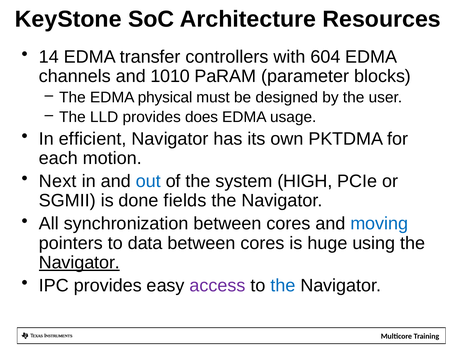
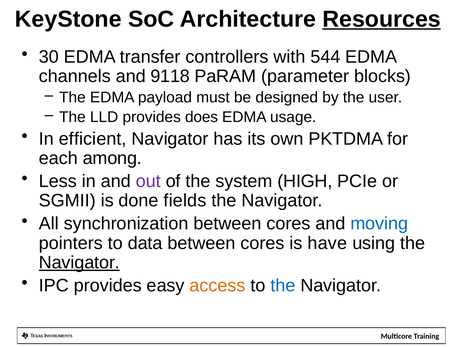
Resources underline: none -> present
14: 14 -> 30
604: 604 -> 544
1010: 1010 -> 9118
physical: physical -> payload
motion: motion -> among
Next: Next -> Less
out colour: blue -> purple
huge: huge -> have
access colour: purple -> orange
